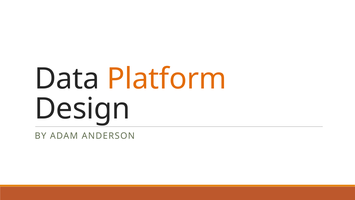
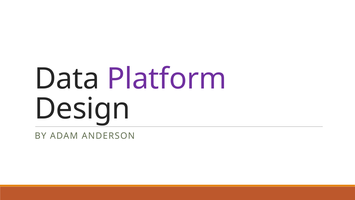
Platform colour: orange -> purple
